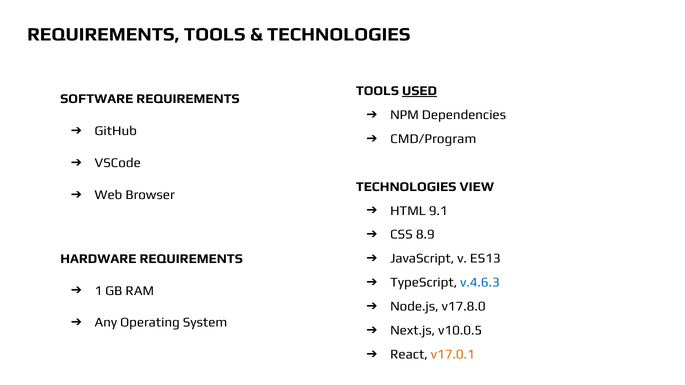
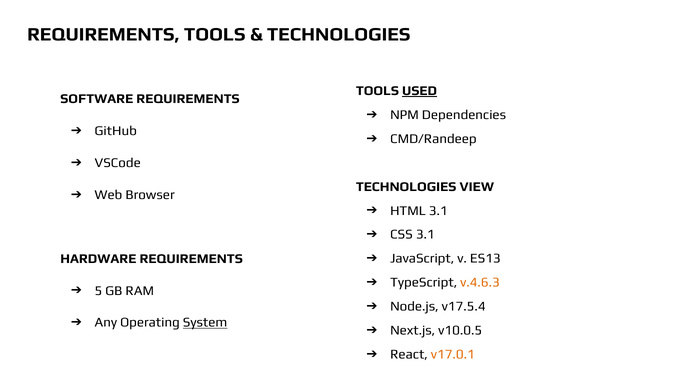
CMD/Program: CMD/Program -> CMD/Randeep
HTML 9.1: 9.1 -> 3.1
CSS 8.9: 8.9 -> 3.1
v.4.6.3 colour: blue -> orange
1: 1 -> 5
v17.8.0: v17.8.0 -> v17.5.4
System underline: none -> present
